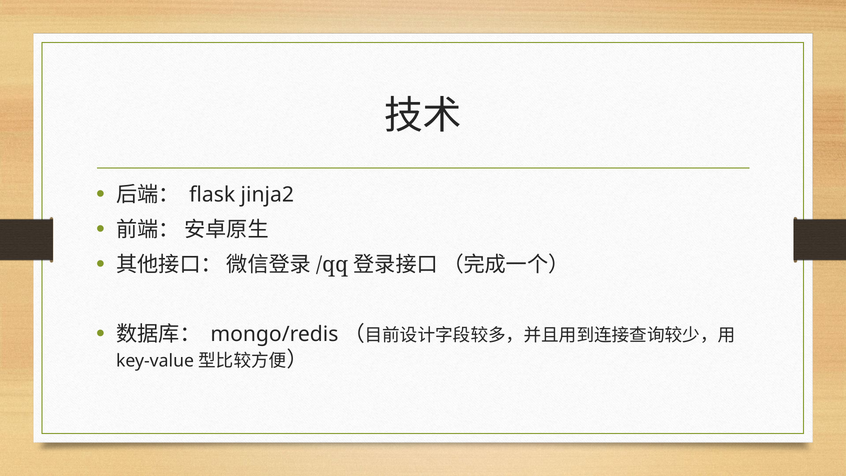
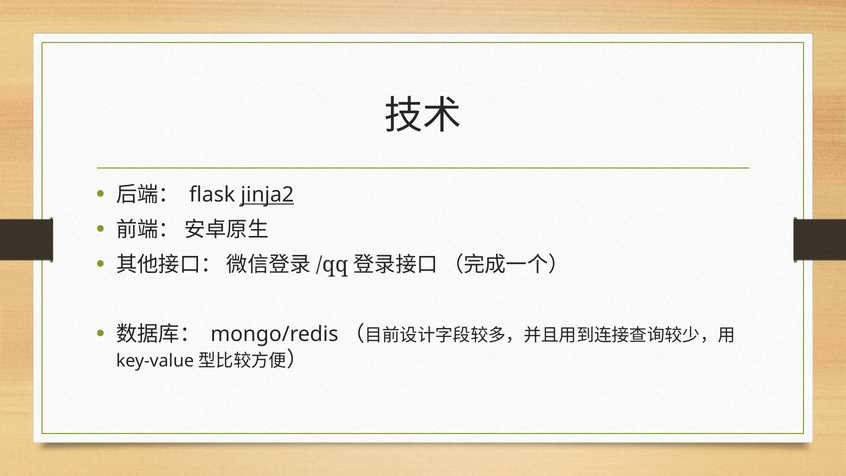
jinja2 underline: none -> present
